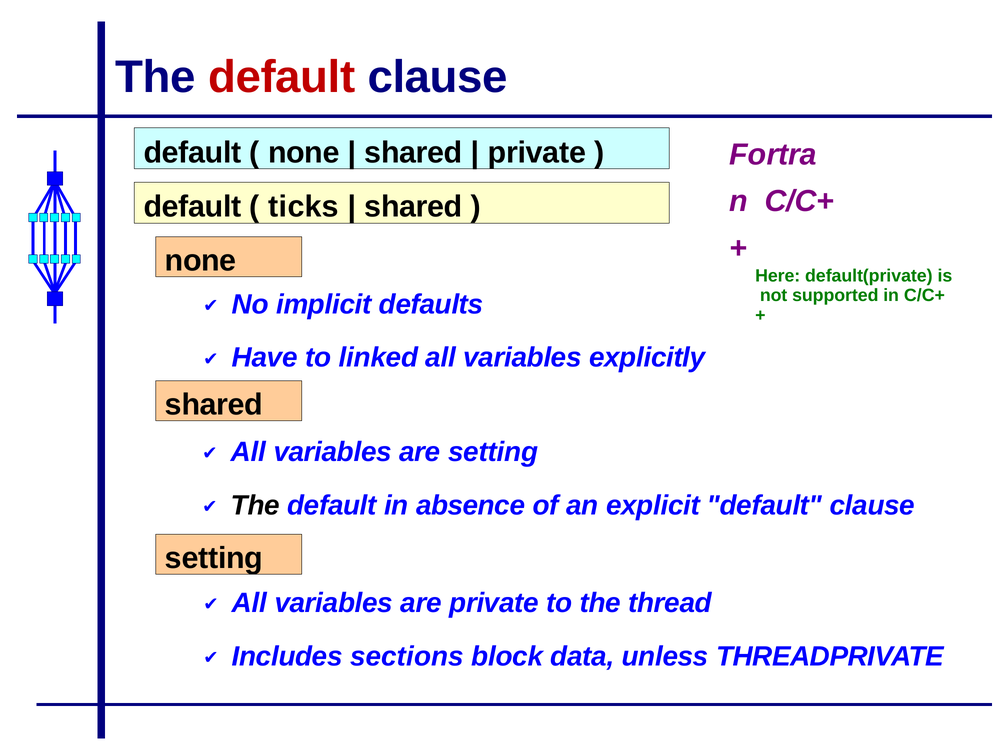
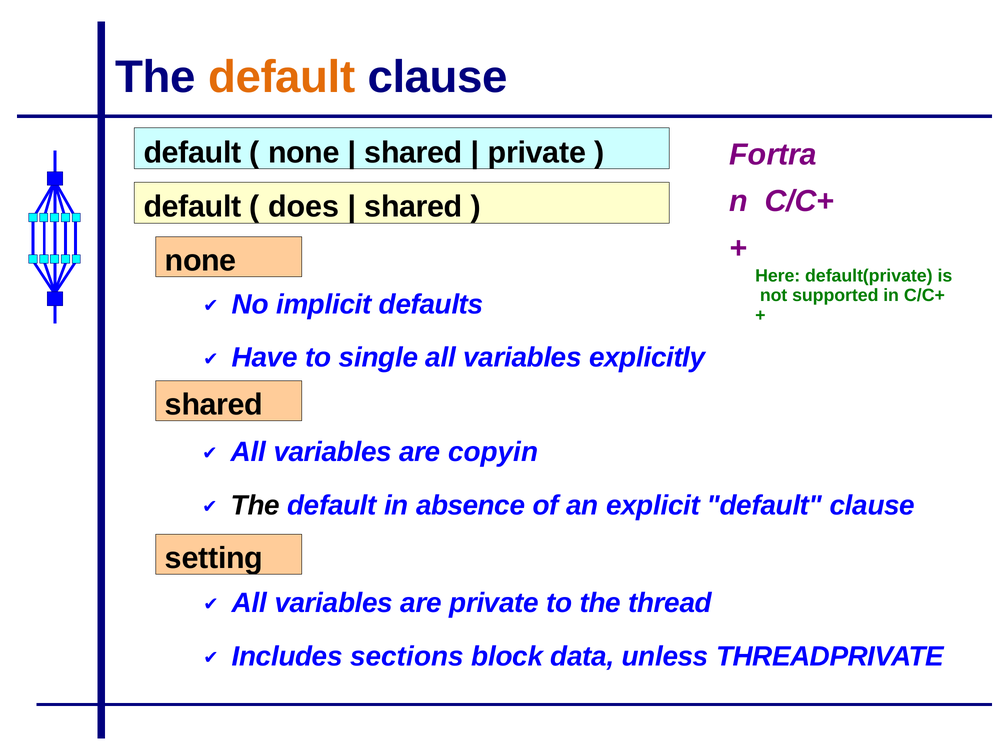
default at (282, 77) colour: red -> orange
ticks: ticks -> does
linked: linked -> single
are setting: setting -> copyin
